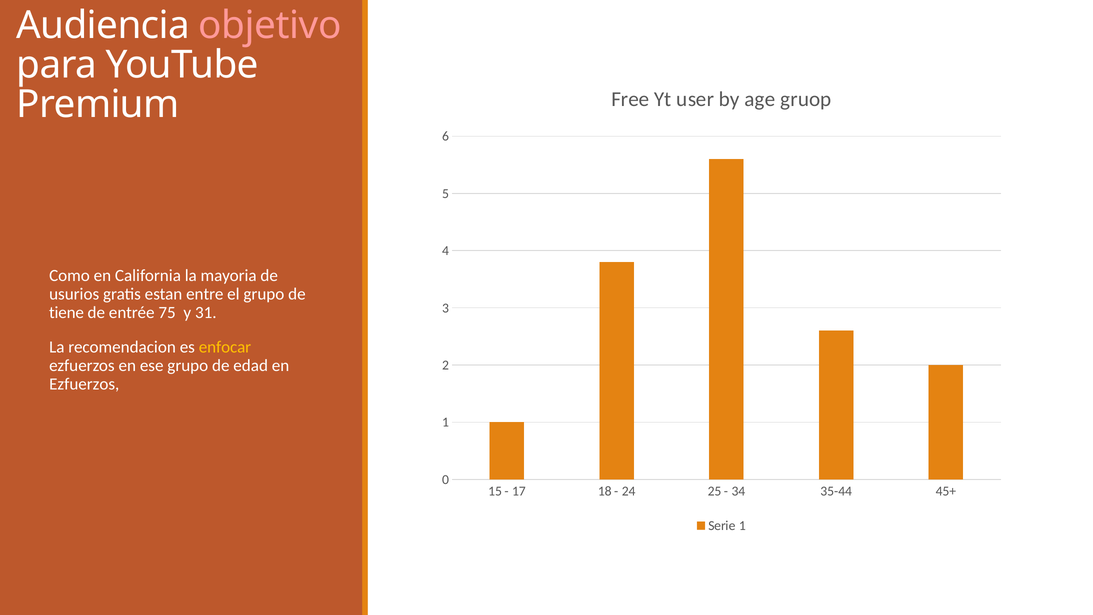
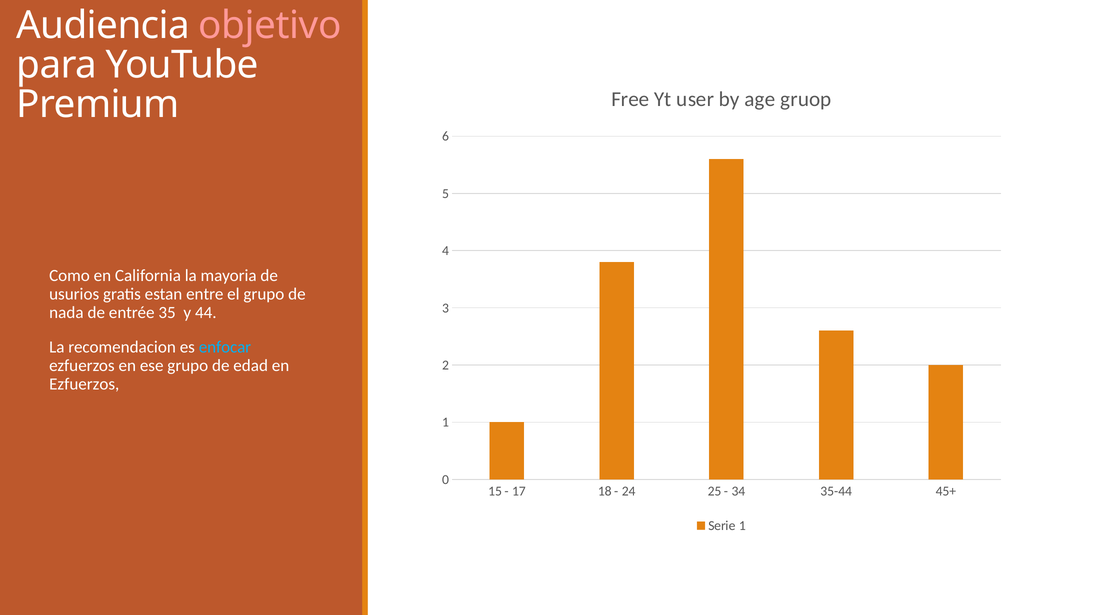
tiene: tiene -> nada
75: 75 -> 35
31: 31 -> 44
enfocar colour: yellow -> light blue
